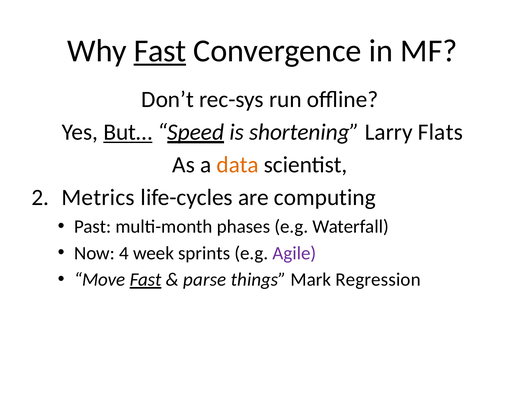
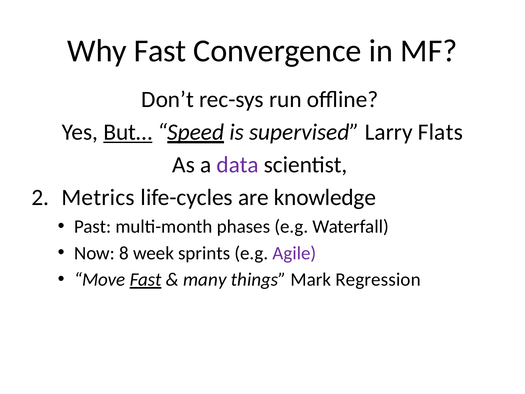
Fast at (160, 51) underline: present -> none
shortening: shortening -> supervised
data colour: orange -> purple
computing: computing -> knowledge
4: 4 -> 8
parse: parse -> many
